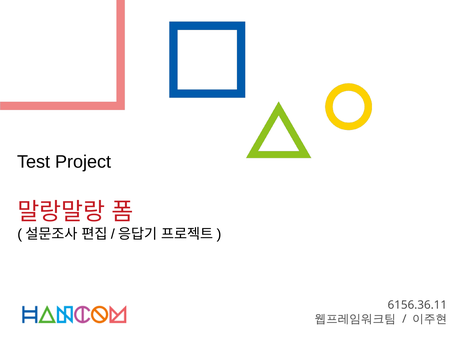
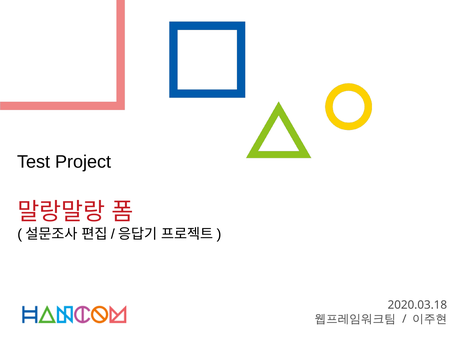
6156.36.11: 6156.36.11 -> 2020.03.18
